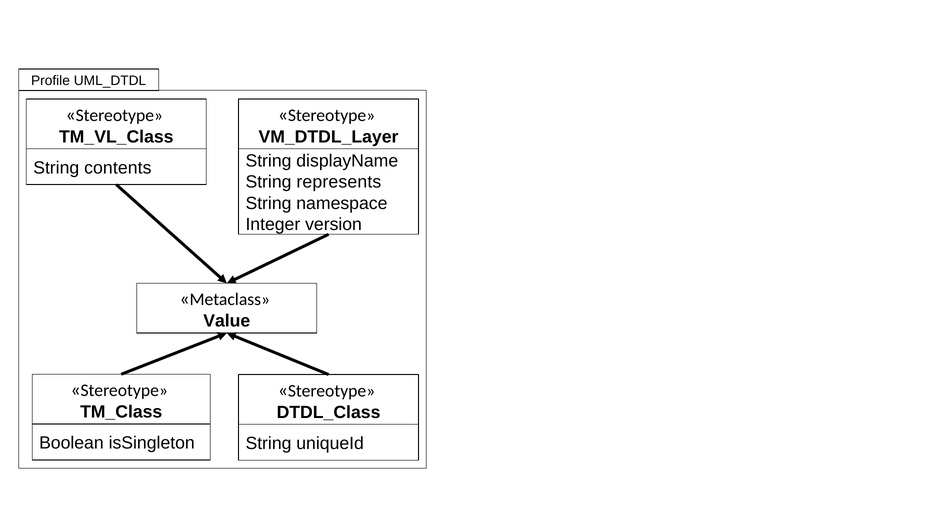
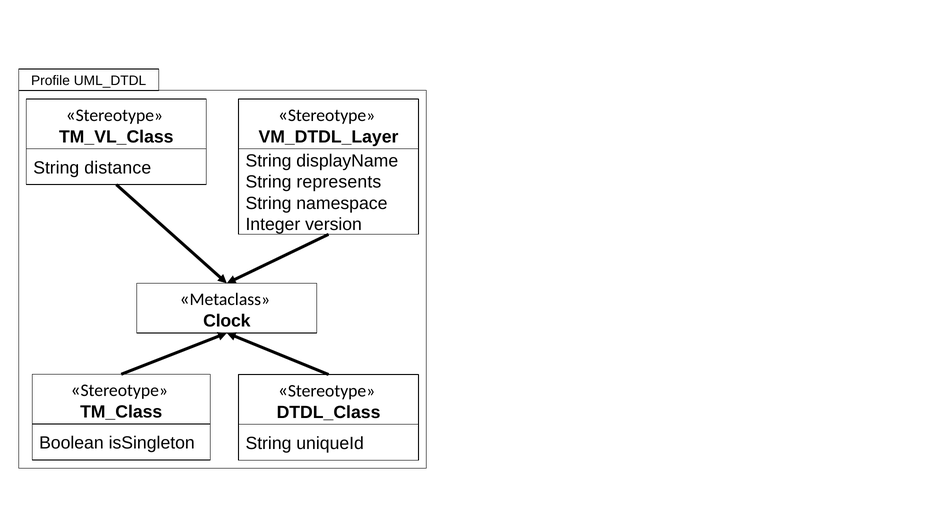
contents: contents -> distance
Value: Value -> Clock
